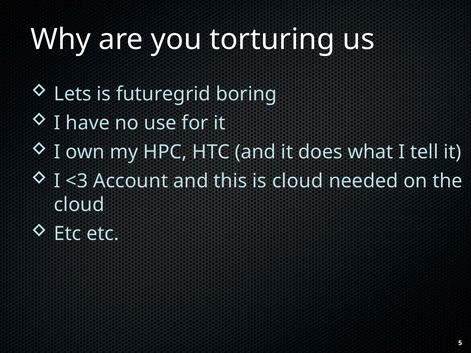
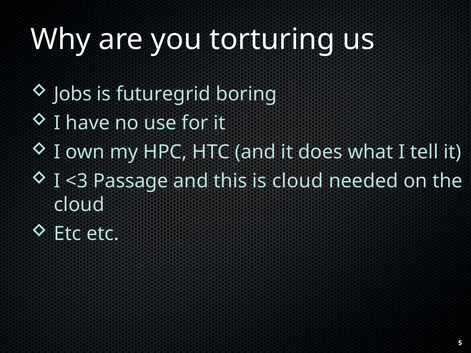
Lets: Lets -> Jobs
Account: Account -> Passage
